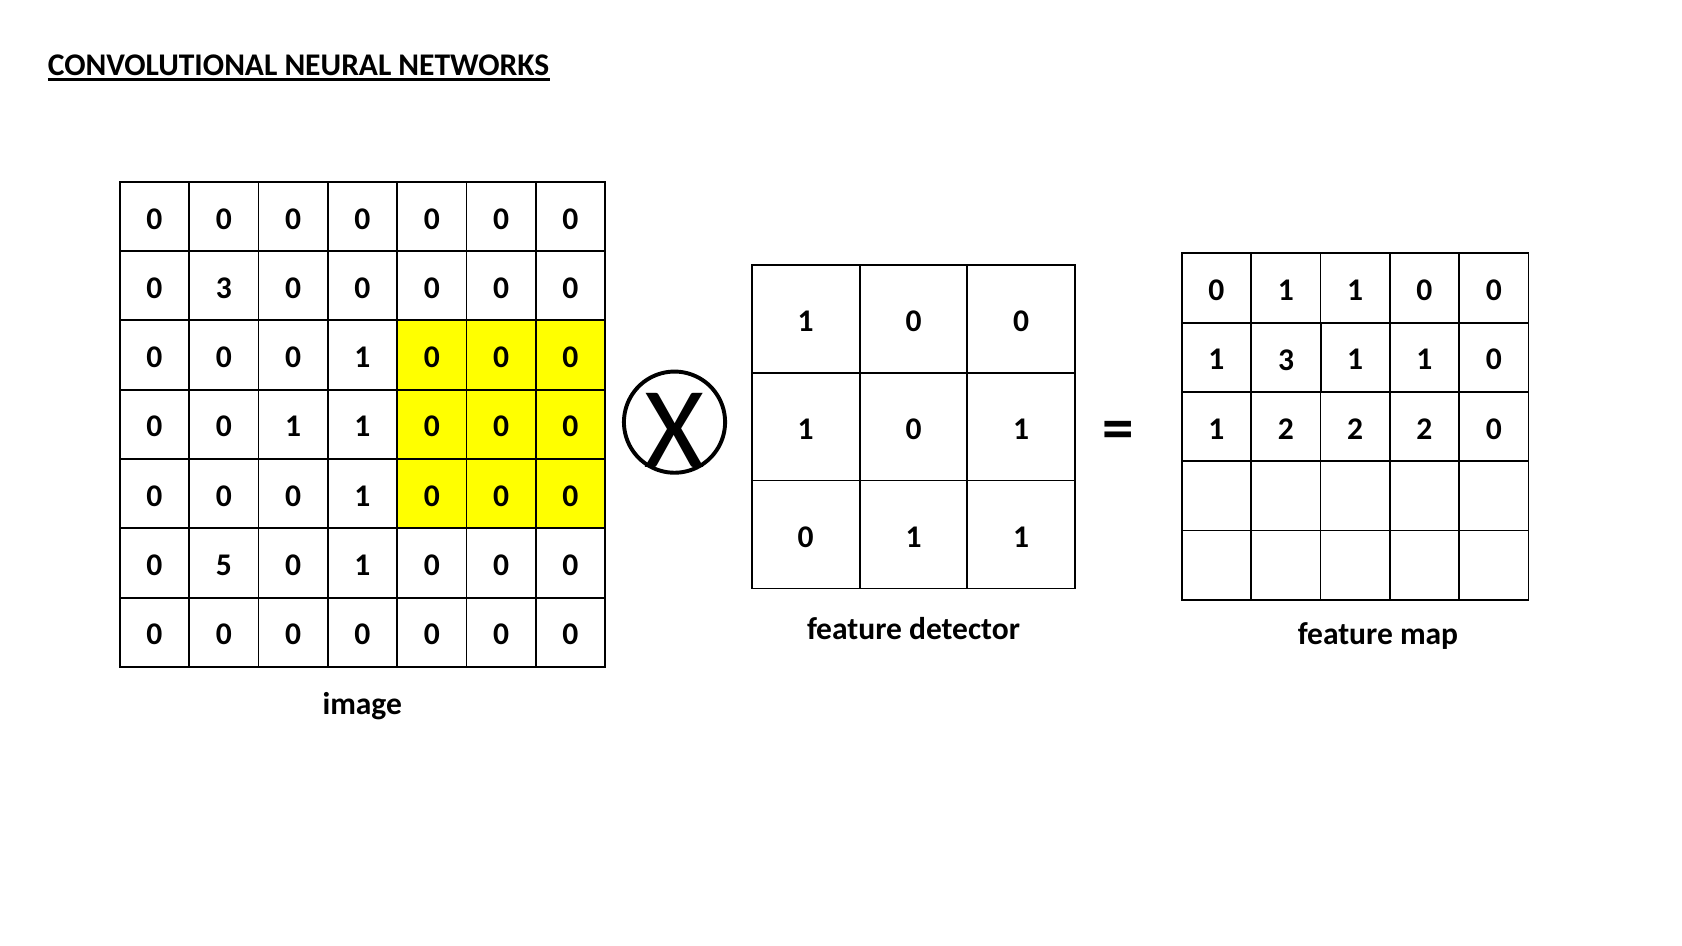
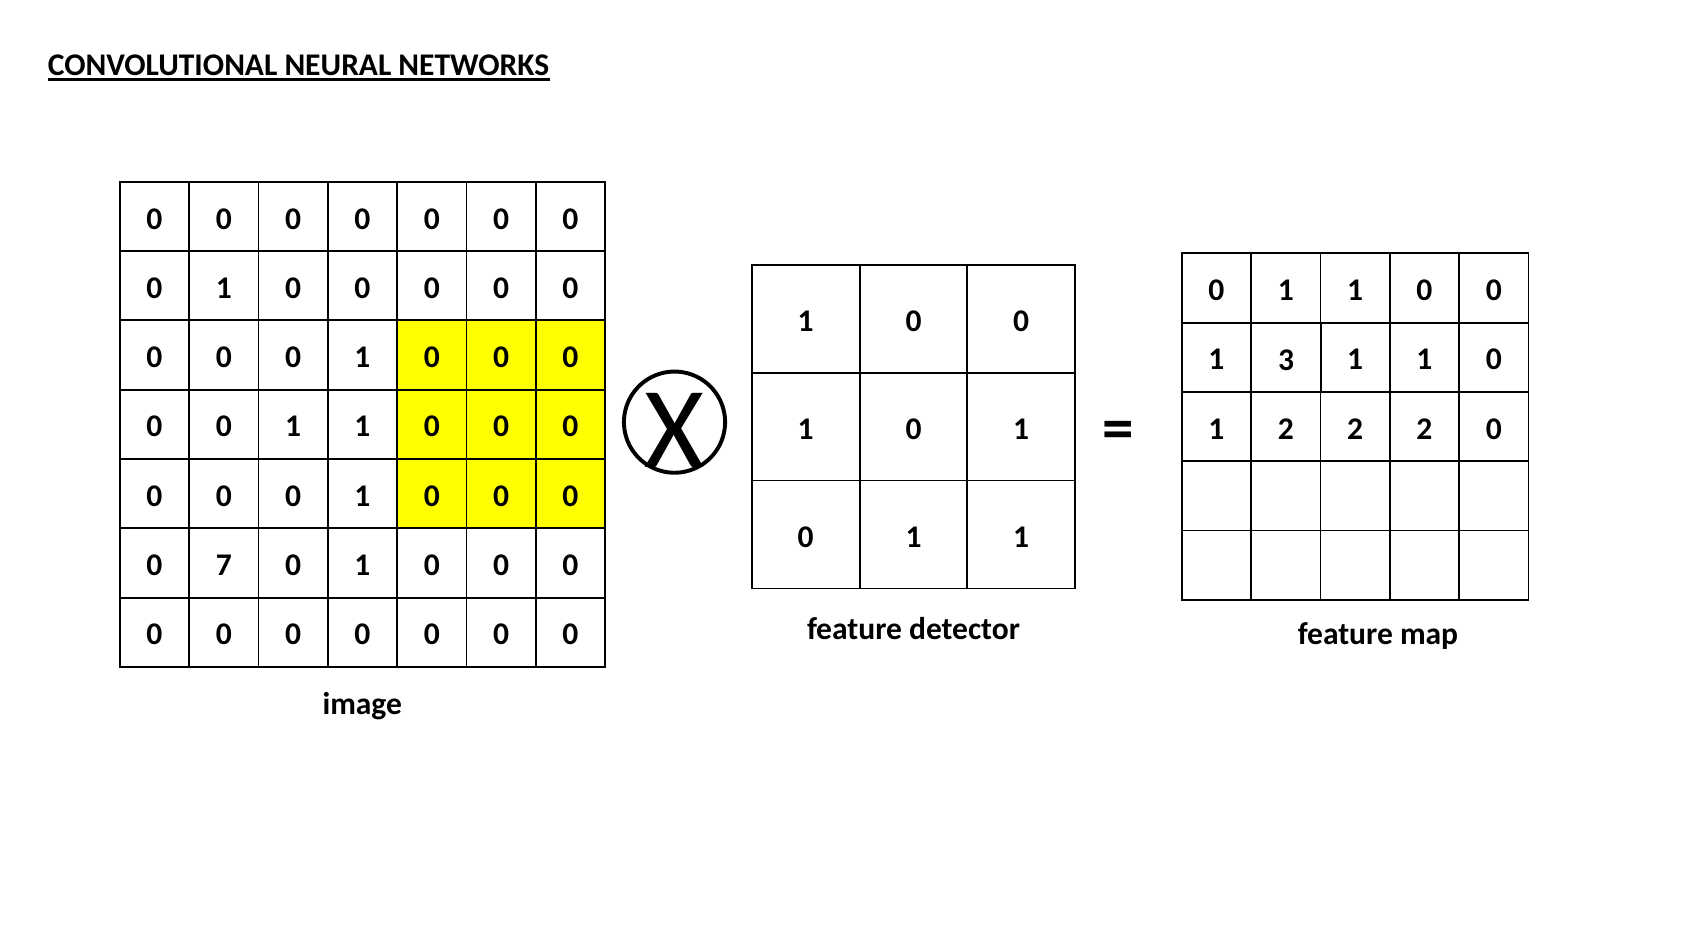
3 at (224, 288): 3 -> 1
5: 5 -> 7
